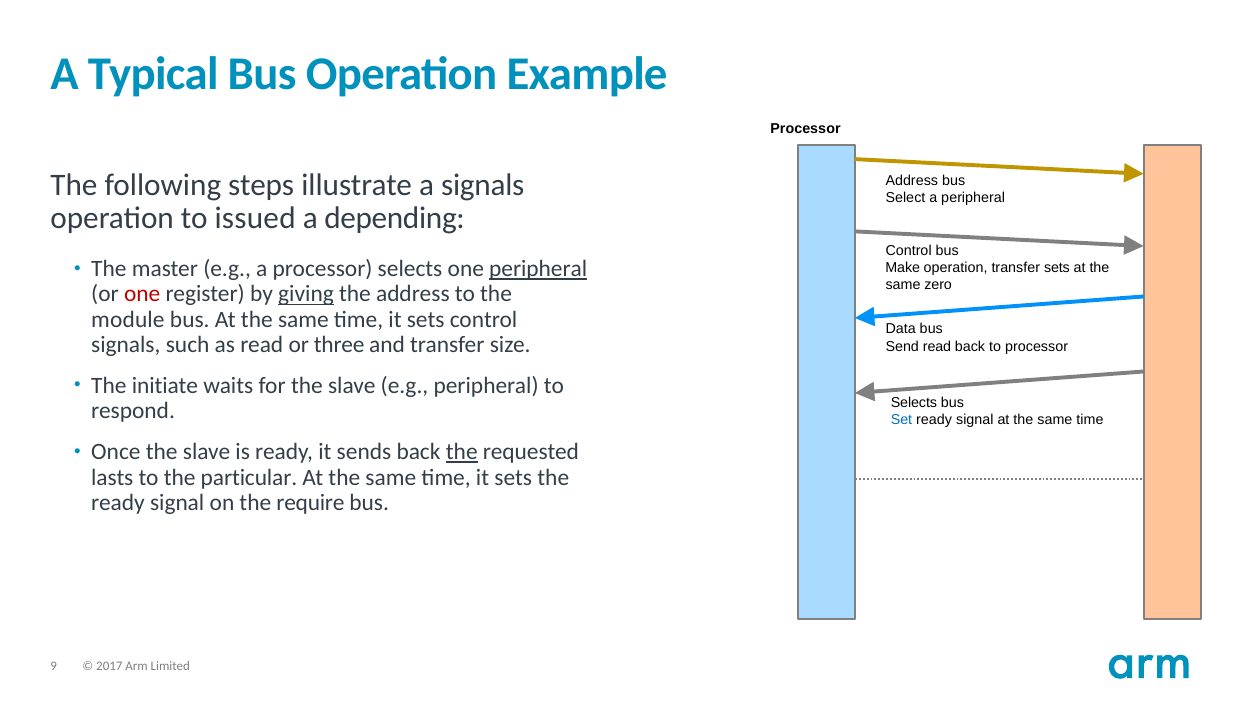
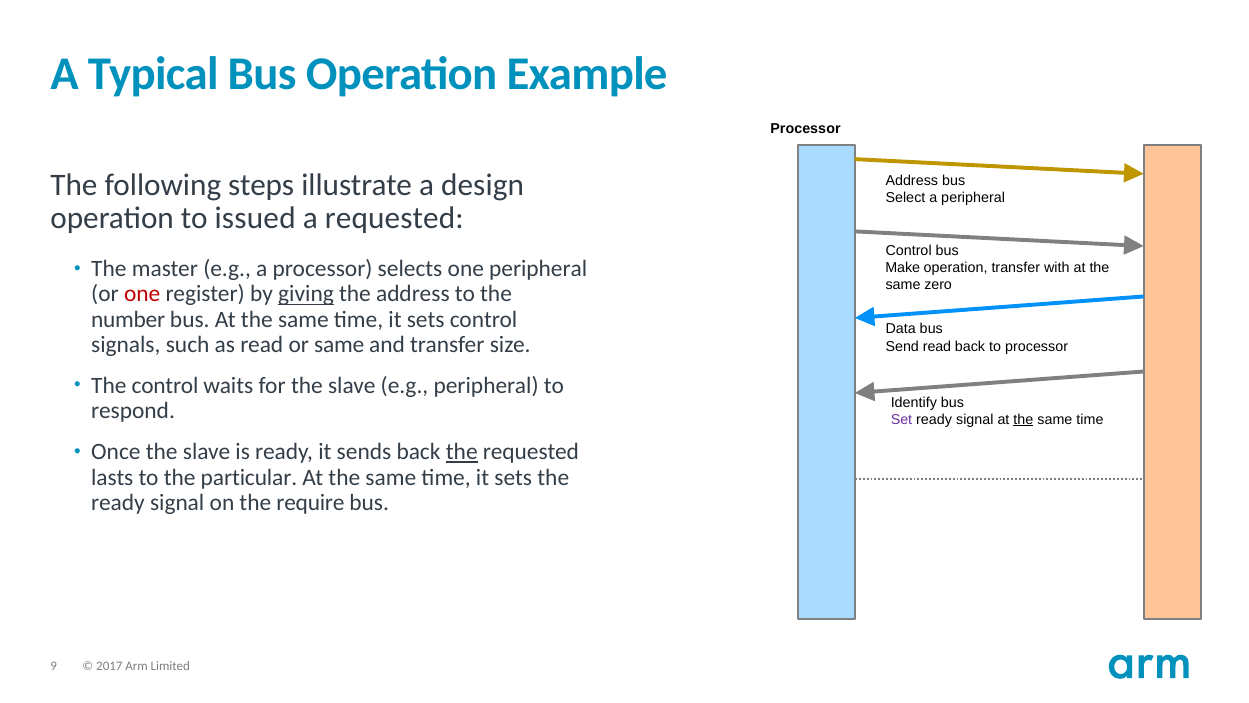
a signals: signals -> design
a depending: depending -> requested
peripheral at (538, 269) underline: present -> none
transfer sets: sets -> with
module: module -> number
or three: three -> same
The initiate: initiate -> control
Selects at (914, 402): Selects -> Identify
Set colour: blue -> purple
the at (1023, 419) underline: none -> present
